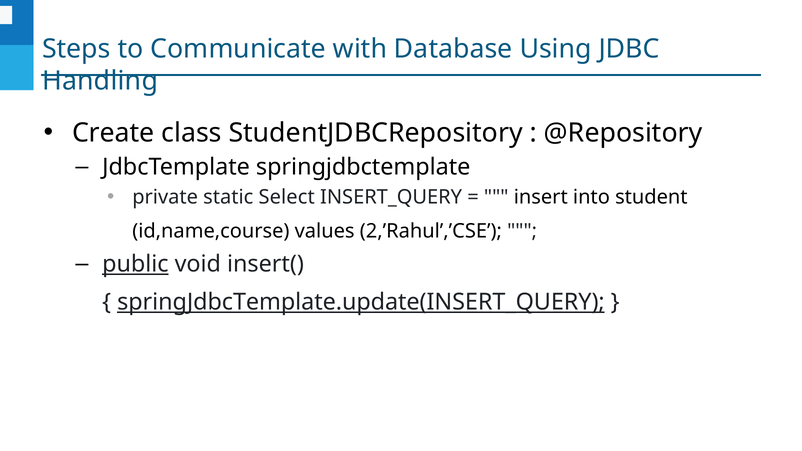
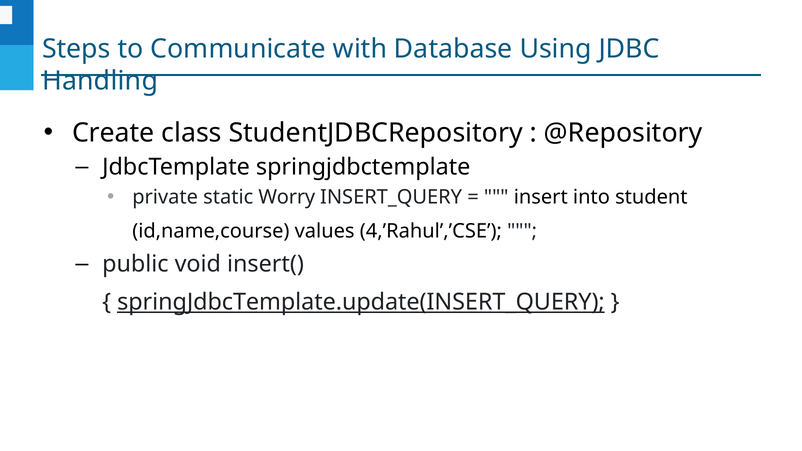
Select: Select -> Worry
2,’Rahul’,’CSE: 2,’Rahul’,’CSE -> 4,’Rahul’,’CSE
public underline: present -> none
